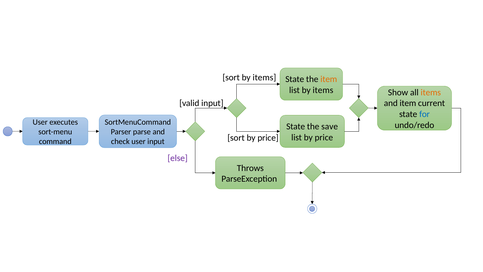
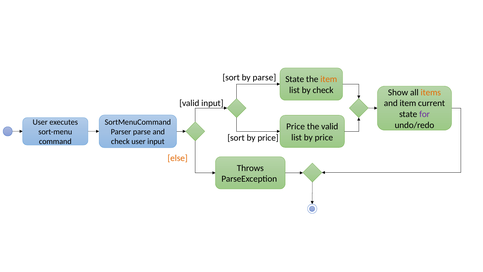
sort by items: items -> parse
list by items: items -> check
for colour: blue -> purple
State at (296, 126): State -> Price
the save: save -> valid
else colour: purple -> orange
